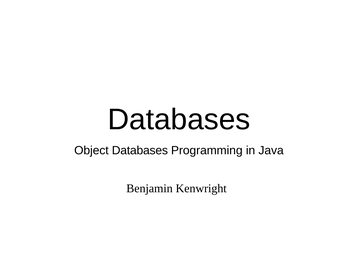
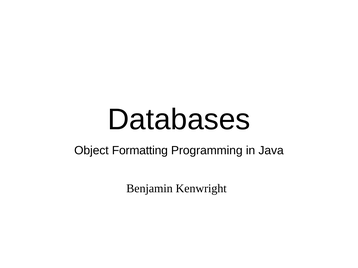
Object Databases: Databases -> Formatting
